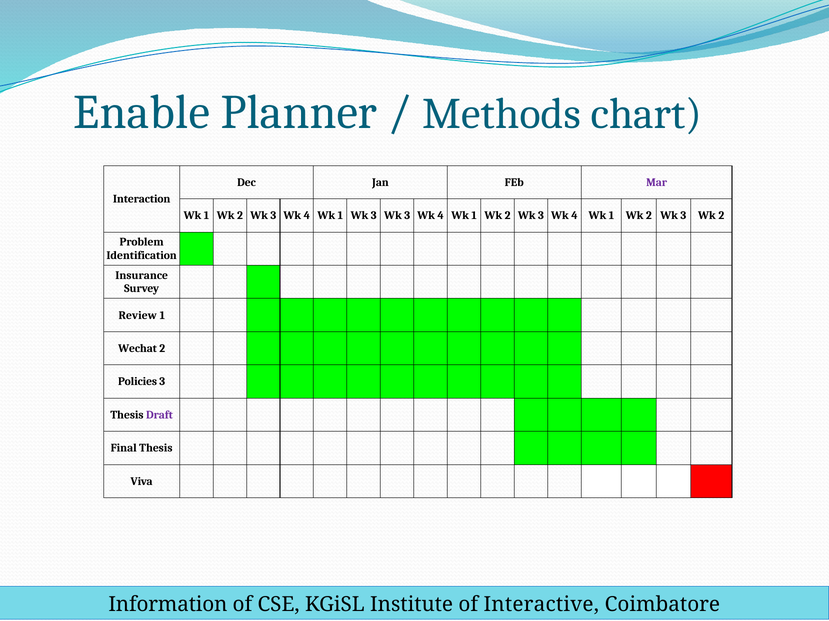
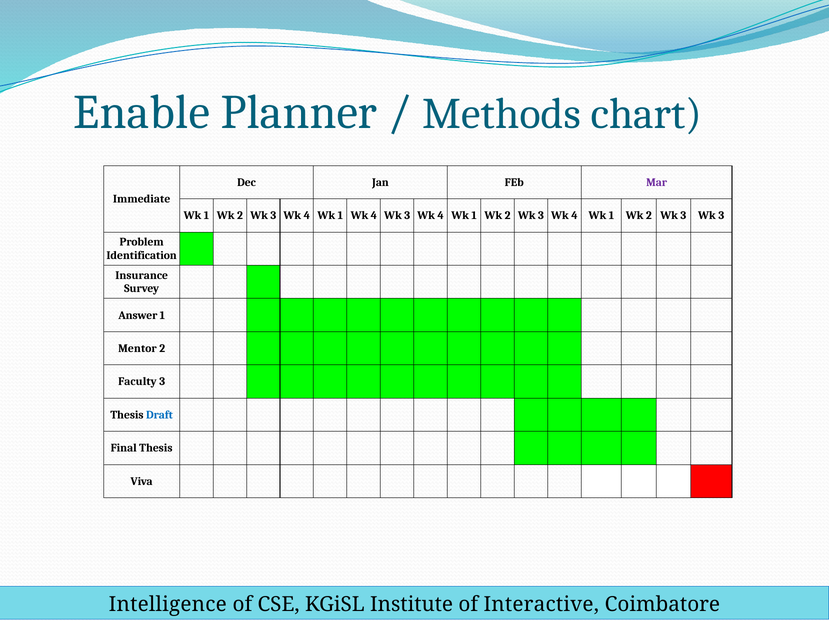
Interaction: Interaction -> Immediate
1 Wk 3: 3 -> 4
3 Wk 2: 2 -> 3
Review: Review -> Answer
Wechat: Wechat -> Mentor
Policies: Policies -> Faculty
Draft colour: purple -> blue
Information: Information -> Intelligence
